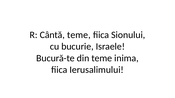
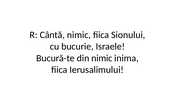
Cântă teme: teme -> nimic
din teme: teme -> nimic
